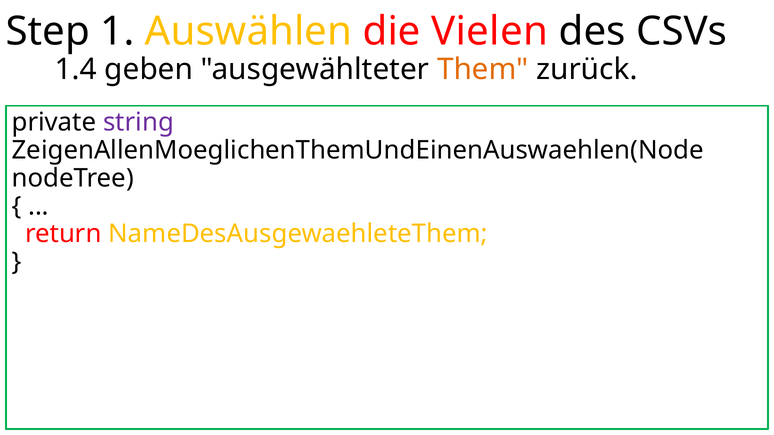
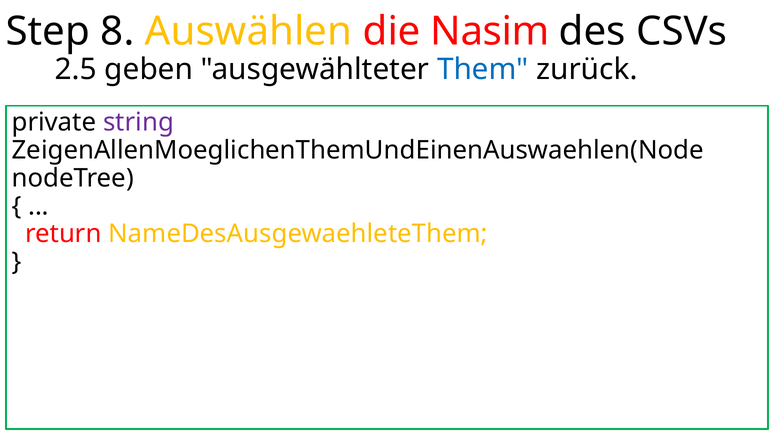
1: 1 -> 8
Vielen: Vielen -> Nasim
1.4: 1.4 -> 2.5
Them colour: orange -> blue
